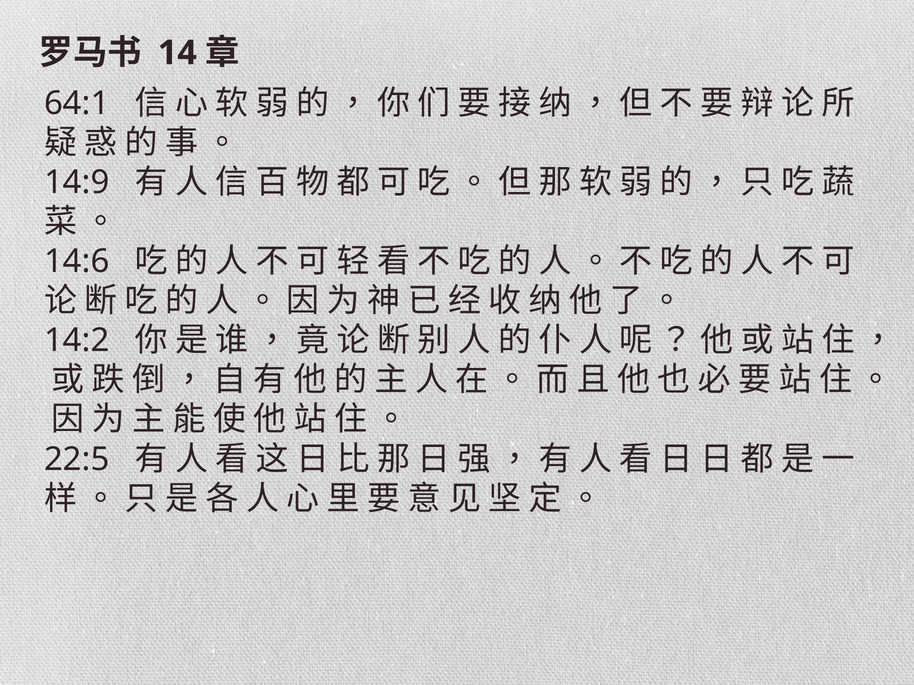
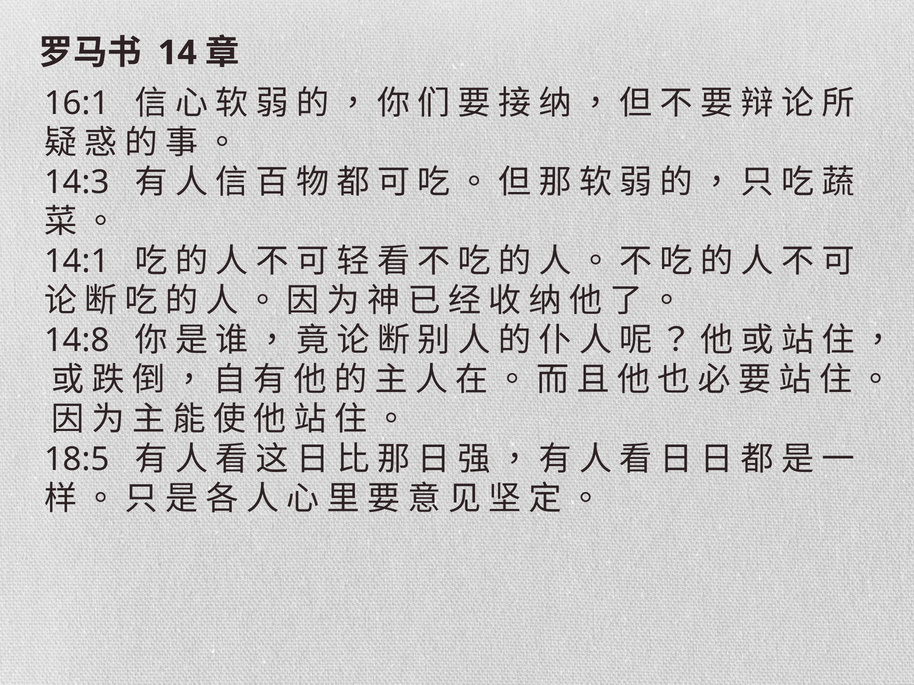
64:1: 64:1 -> 16:1
14:9: 14:9 -> 14:3
14:6: 14:6 -> 14:1
14:2: 14:2 -> 14:8
22:5: 22:5 -> 18:5
